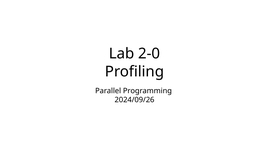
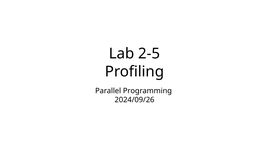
2-0: 2-0 -> 2-5
